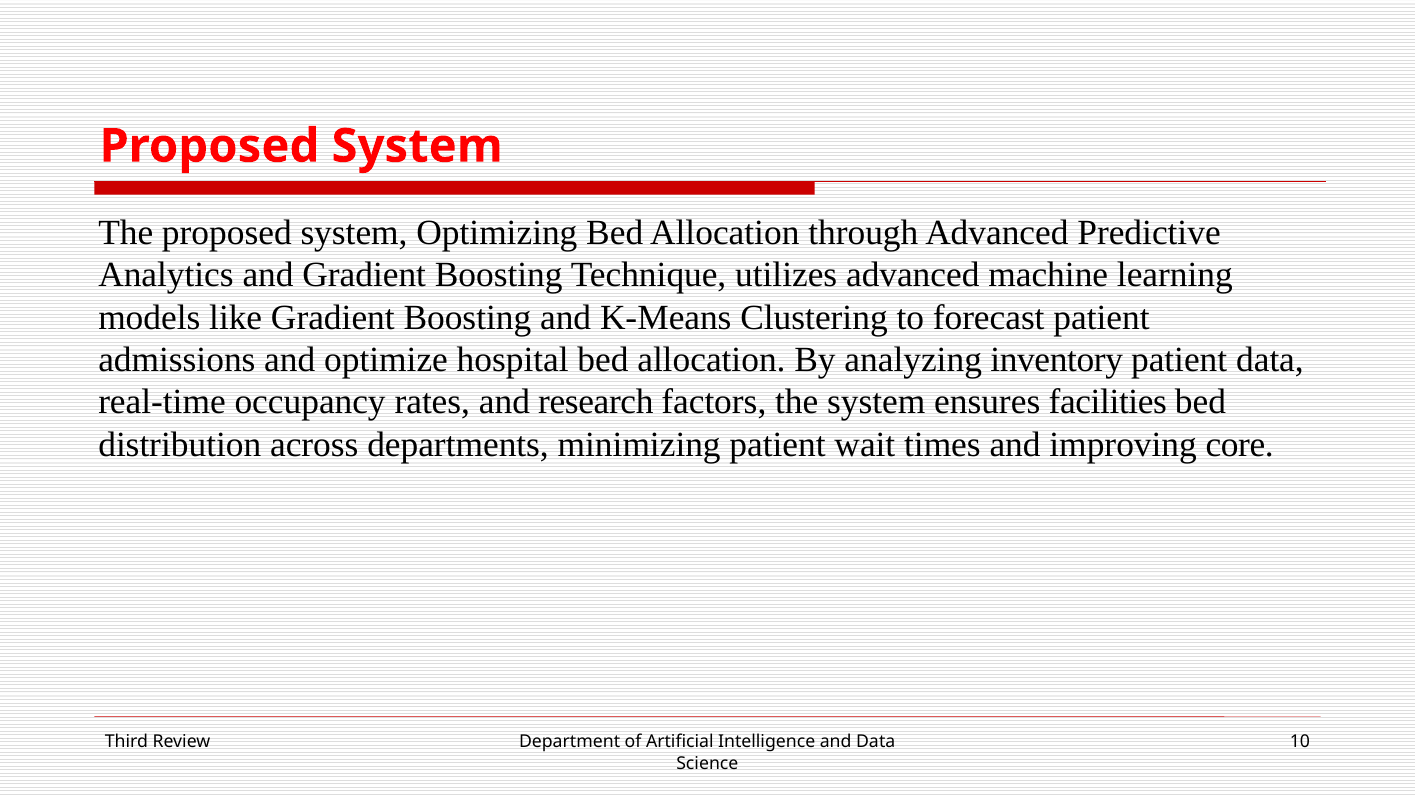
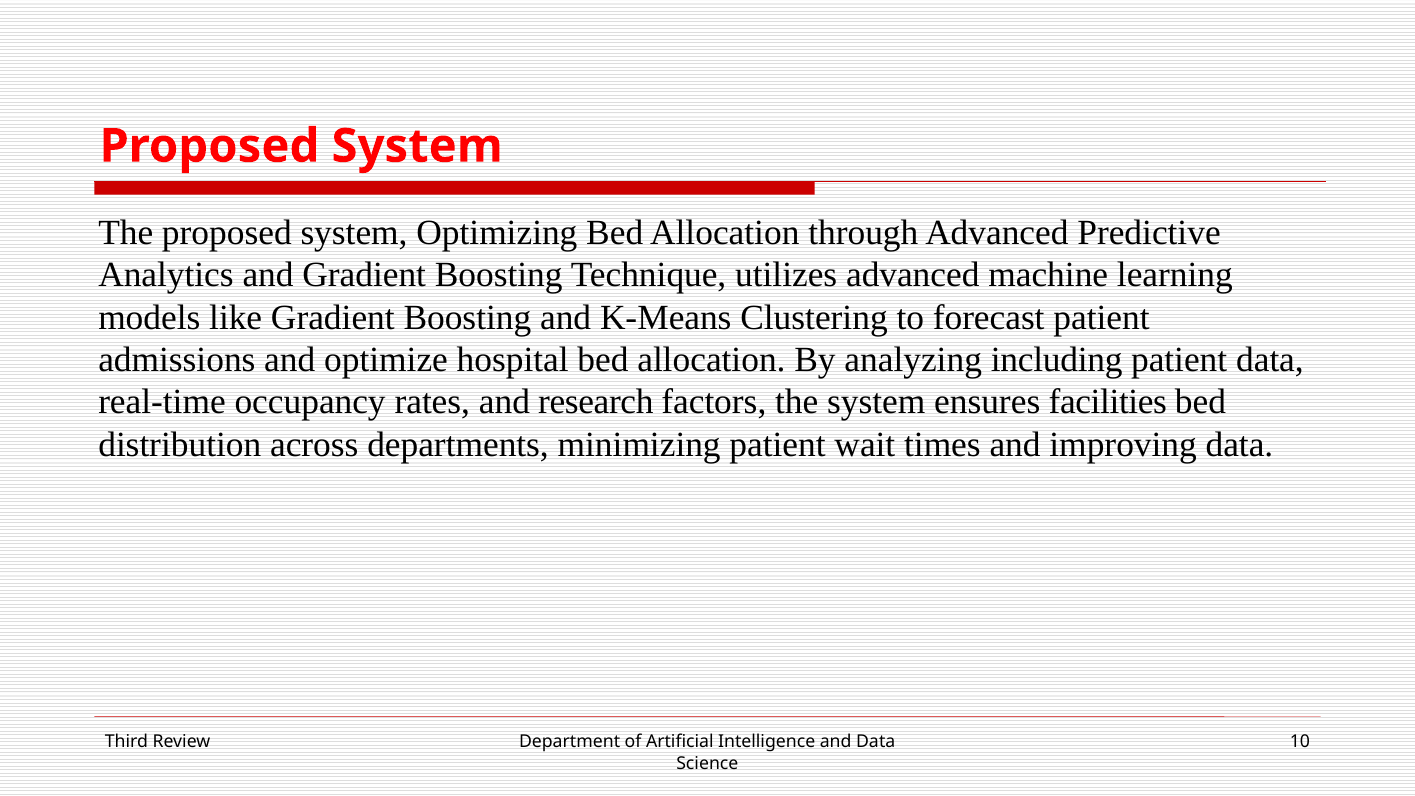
inventory: inventory -> including
improving core: core -> data
